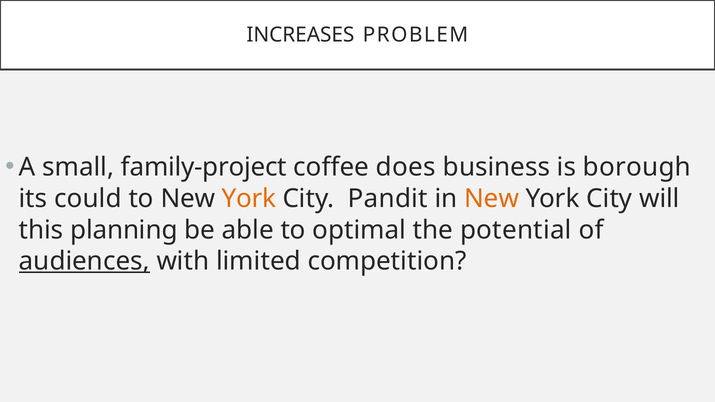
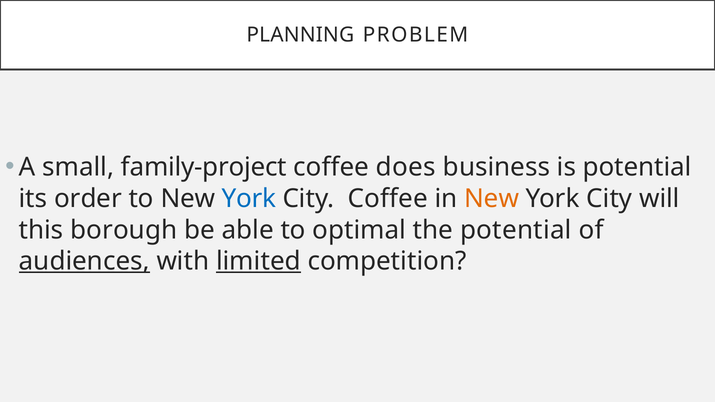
INCREASES: INCREASES -> PLANNING
is borough: borough -> potential
could: could -> order
York at (249, 199) colour: orange -> blue
City Pandit: Pandit -> Coffee
planning: planning -> borough
limited underline: none -> present
